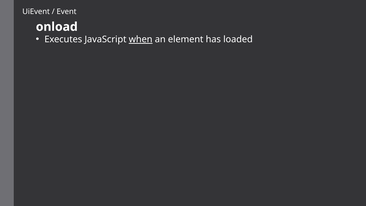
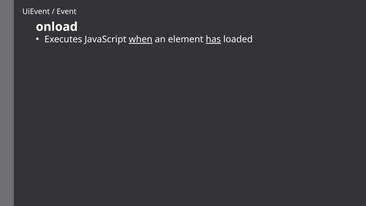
has underline: none -> present
